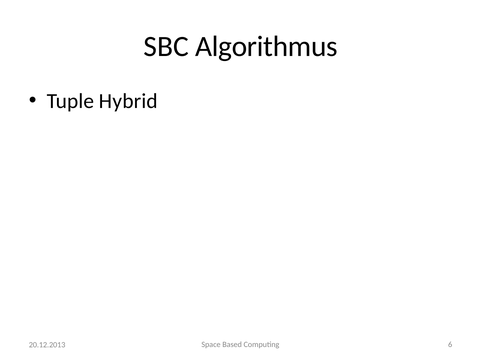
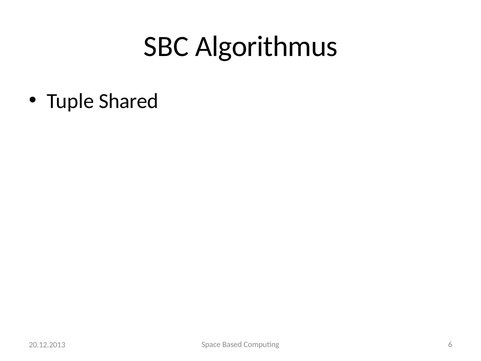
Hybrid: Hybrid -> Shared
